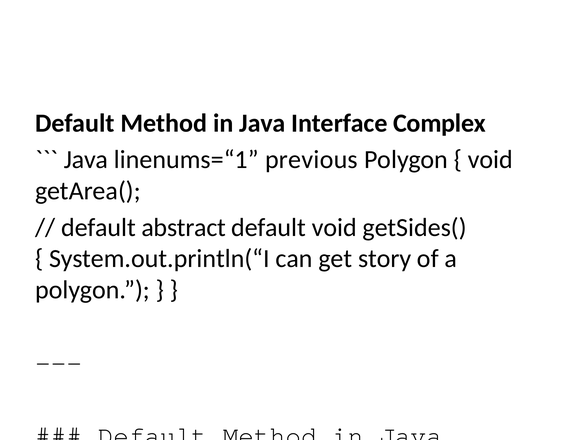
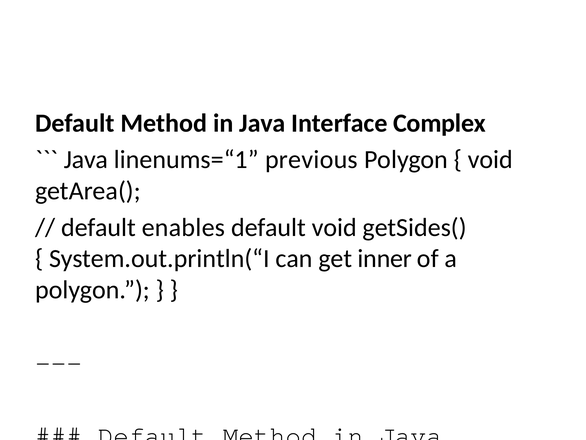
abstract: abstract -> enables
story: story -> inner
